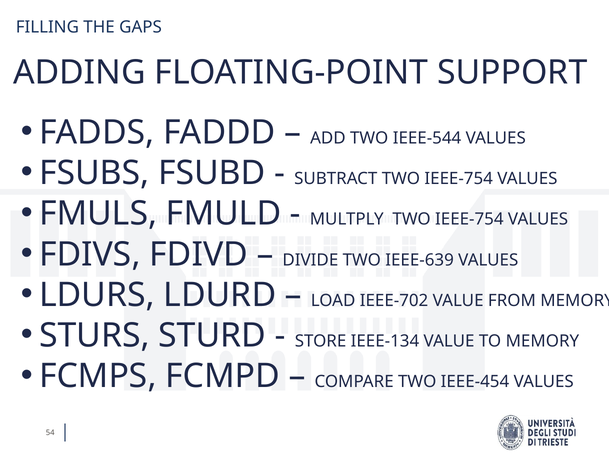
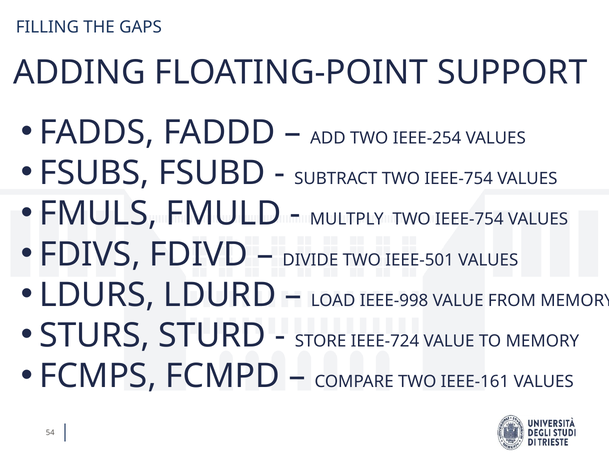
IEEE-544: IEEE-544 -> IEEE-254
IEEE-639: IEEE-639 -> IEEE-501
IEEE-702: IEEE-702 -> IEEE-998
IEEE-134: IEEE-134 -> IEEE-724
IEEE-454: IEEE-454 -> IEEE-161
